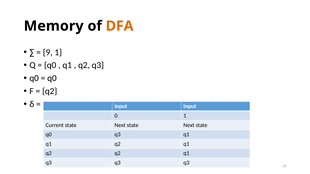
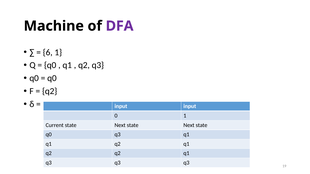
Memory: Memory -> Machine
DFA colour: orange -> purple
9: 9 -> 6
